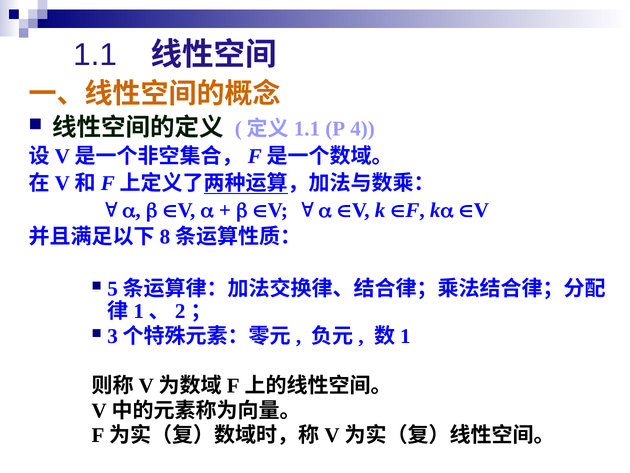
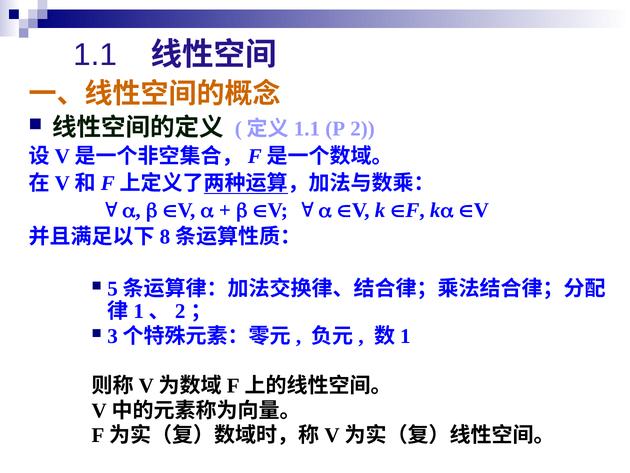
4: 4 -> 2
